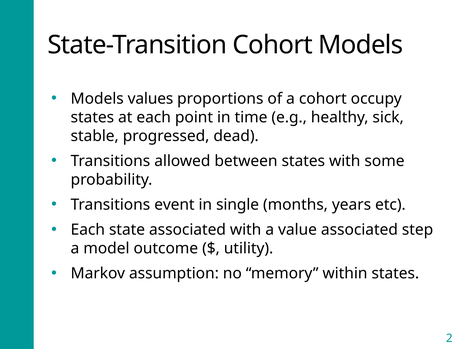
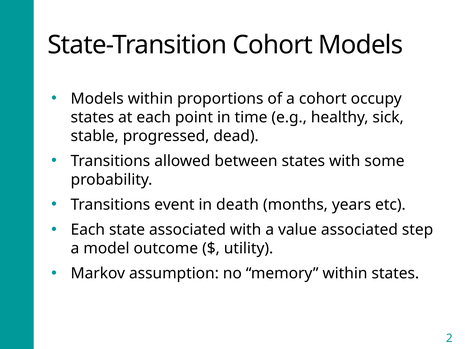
Models values: values -> within
single: single -> death
